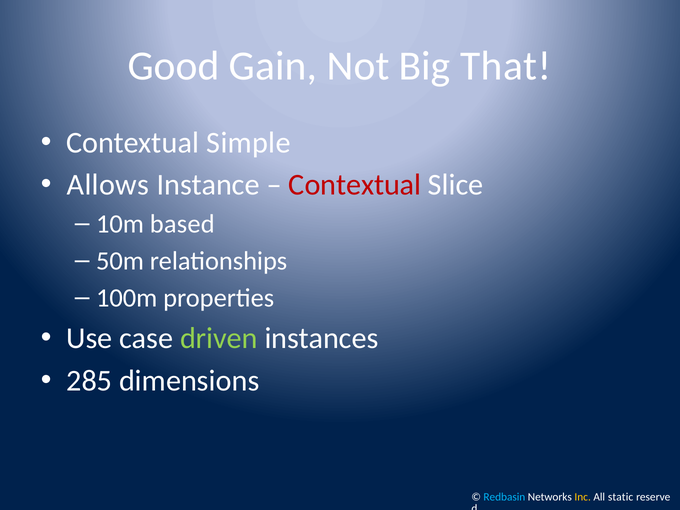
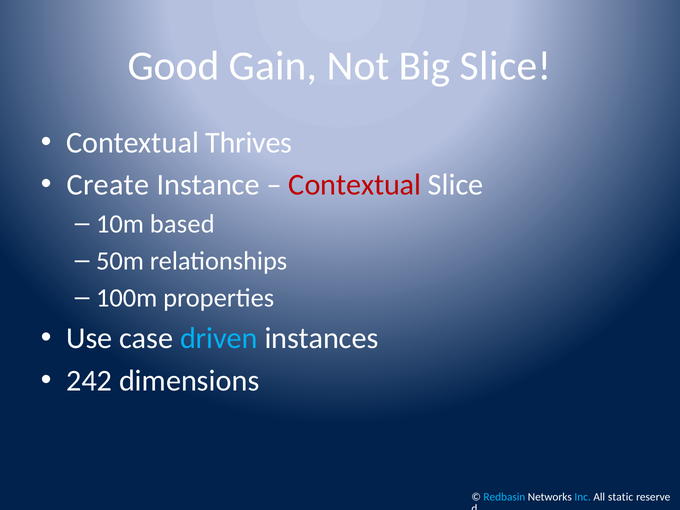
Big That: That -> Slice
Simple: Simple -> Thrives
Allows: Allows -> Create
driven colour: light green -> light blue
285: 285 -> 242
Inc colour: yellow -> light blue
